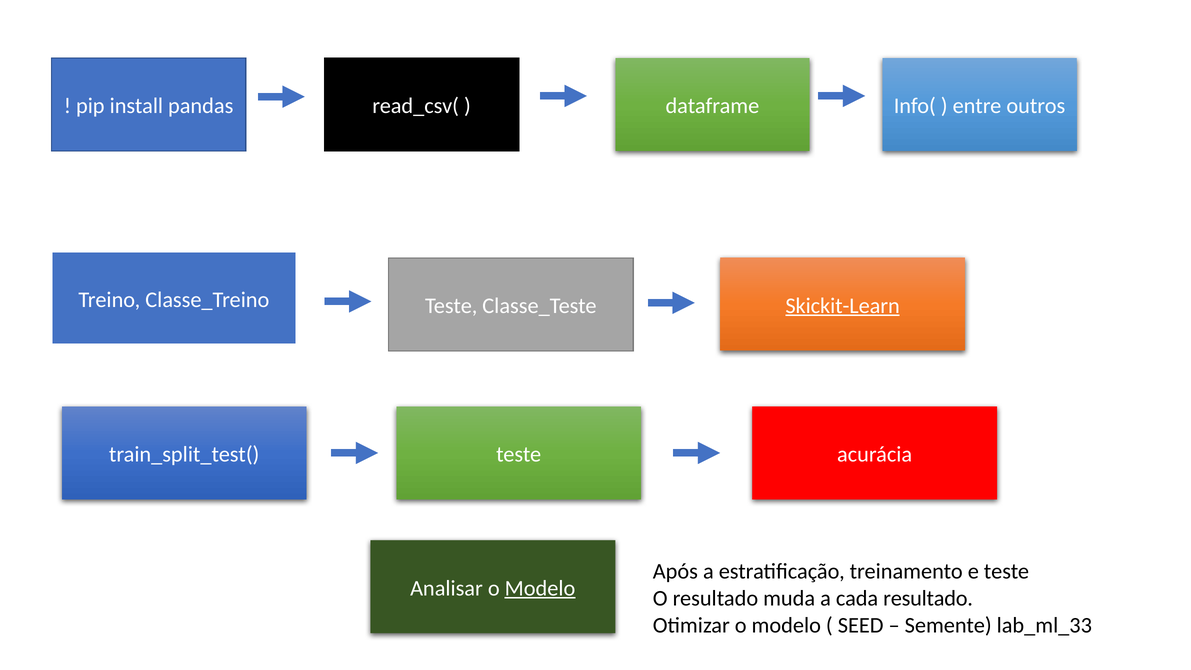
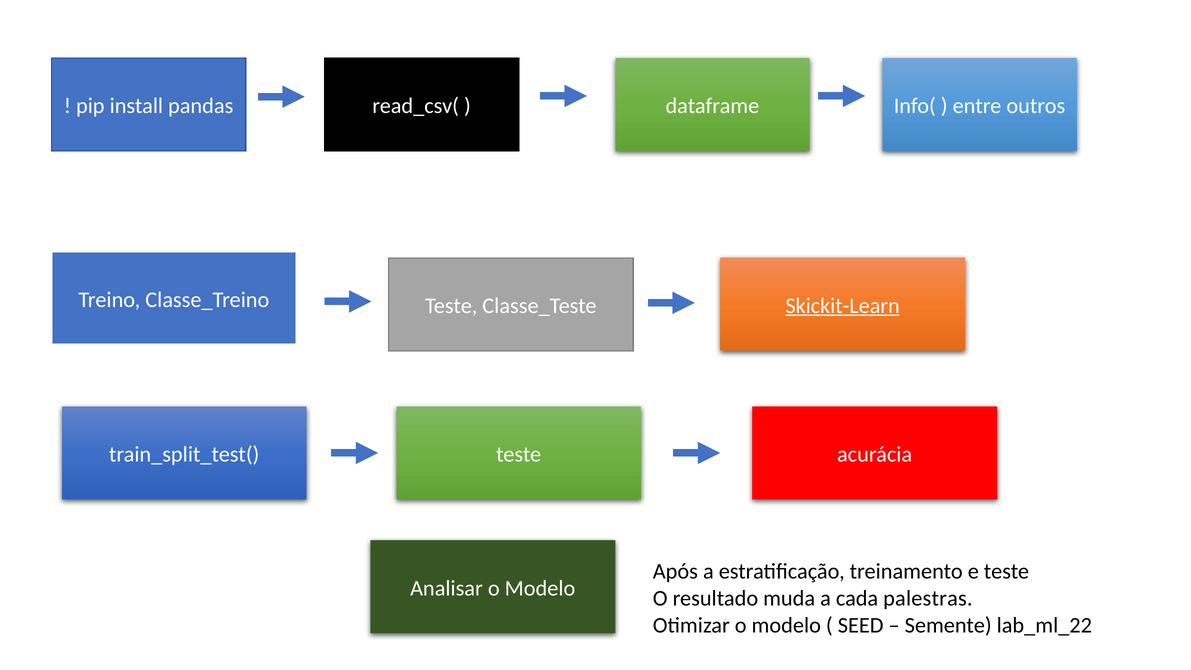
Modelo at (540, 588) underline: present -> none
cada resultado: resultado -> palestras
lab_ml_33: lab_ml_33 -> lab_ml_22
